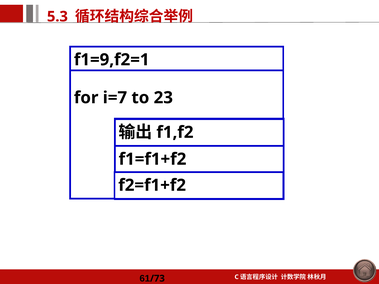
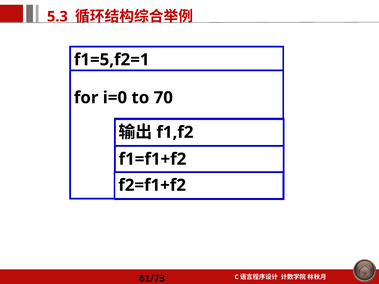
f1=9,f2=1: f1=9,f2=1 -> f1=5,f2=1
i=7: i=7 -> i=0
23: 23 -> 70
